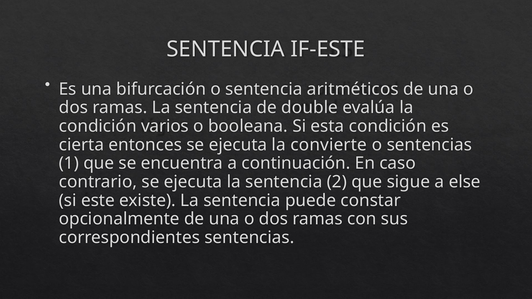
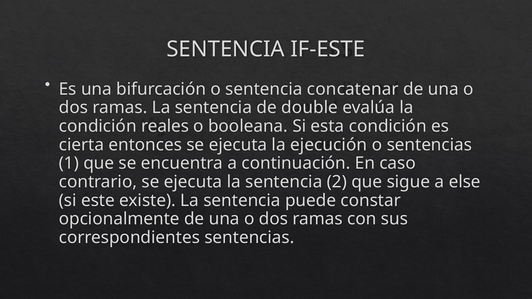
aritméticos: aritméticos -> concatenar
varios: varios -> reales
convierte: convierte -> ejecución
